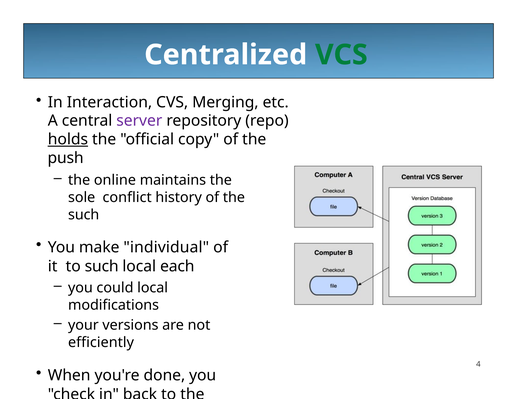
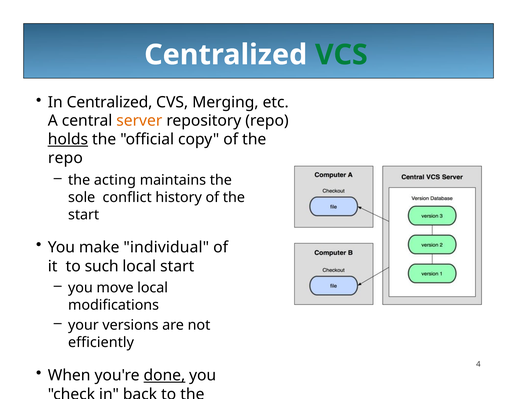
In Interaction: Interaction -> Centralized
server at (139, 121) colour: purple -> orange
push at (66, 158): push -> repo
online: online -> acting
such at (84, 215): such -> start
local each: each -> start
could: could -> move
done underline: none -> present
